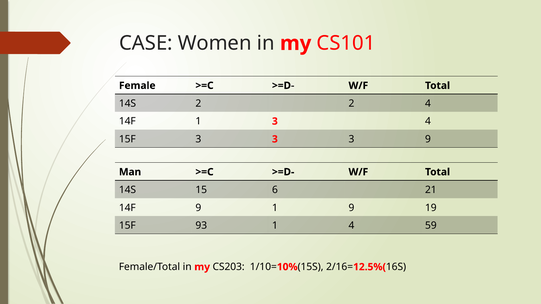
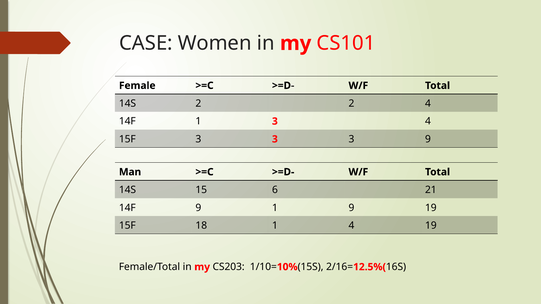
93: 93 -> 18
4 59: 59 -> 19
